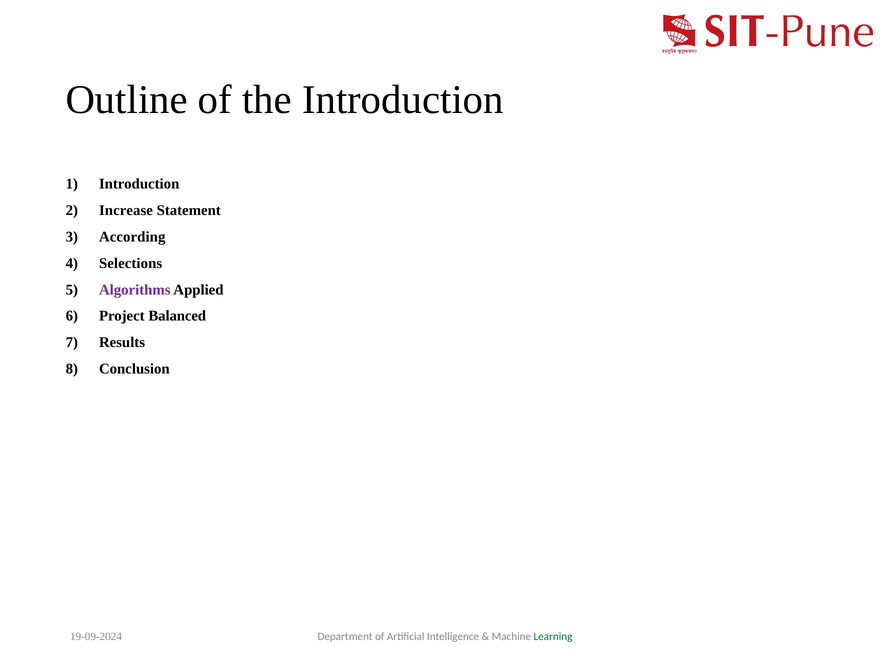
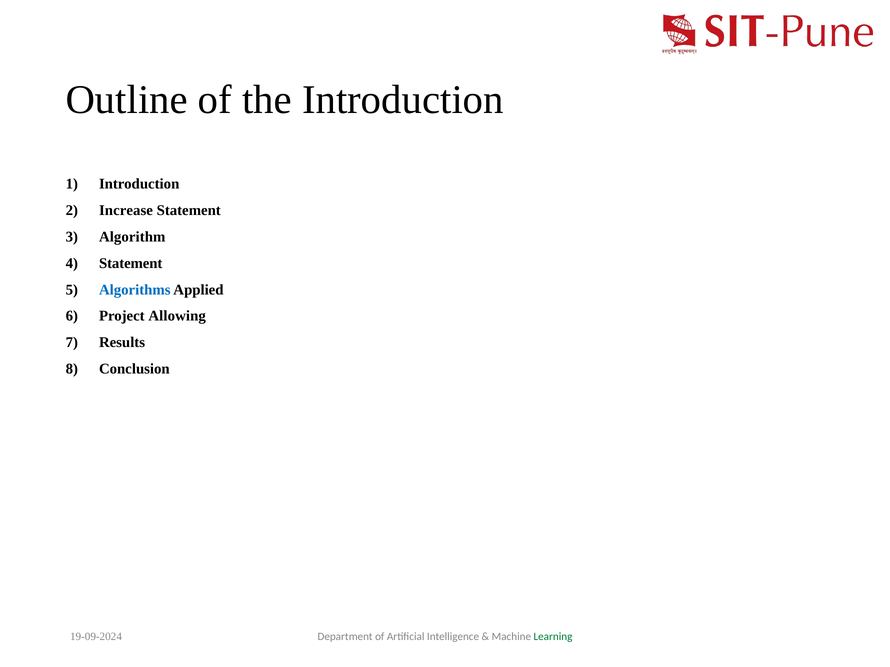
According: According -> Algorithm
Selections at (131, 263): Selections -> Statement
Algorithms colour: purple -> blue
Balanced: Balanced -> Allowing
